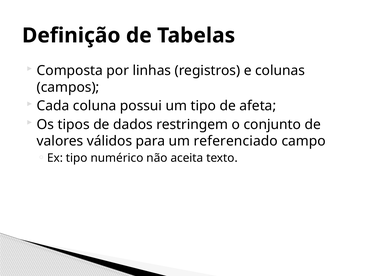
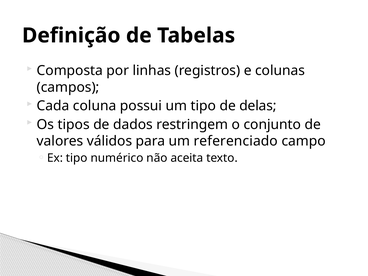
afeta: afeta -> delas
